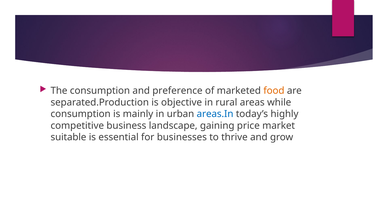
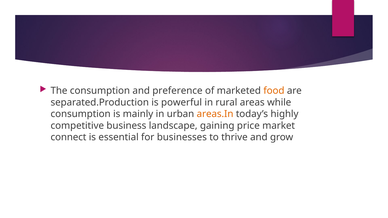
objective: objective -> powerful
areas.In colour: blue -> orange
suitable: suitable -> connect
